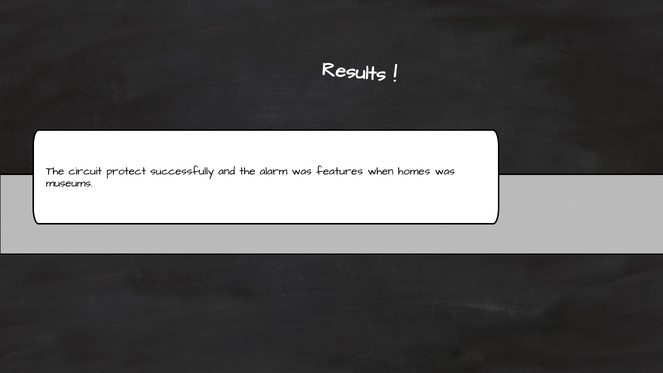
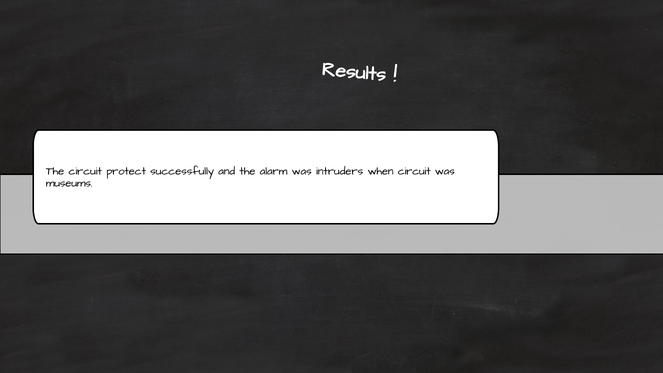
features: features -> intruders
when homes: homes -> circuit
